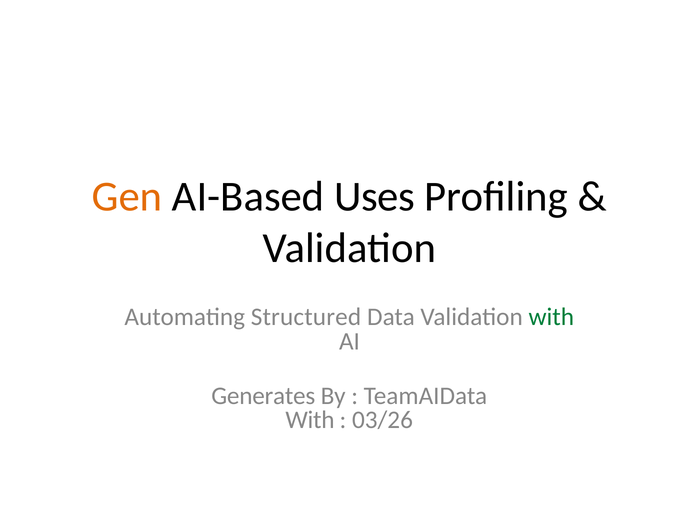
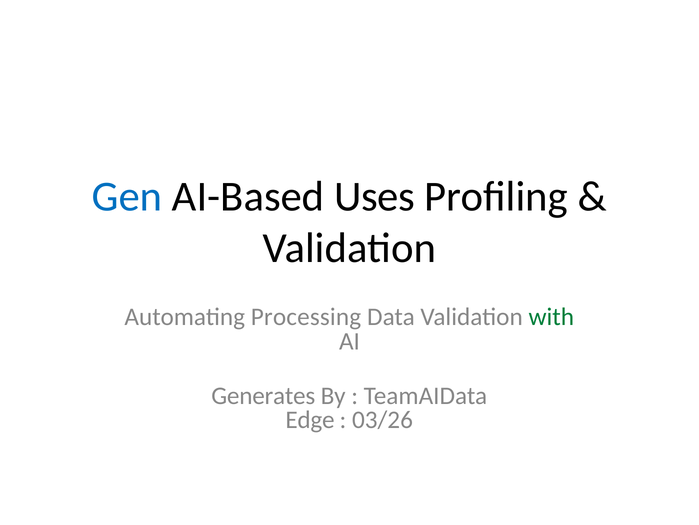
Gen colour: orange -> blue
Structured: Structured -> Processing
With at (310, 419): With -> Edge
